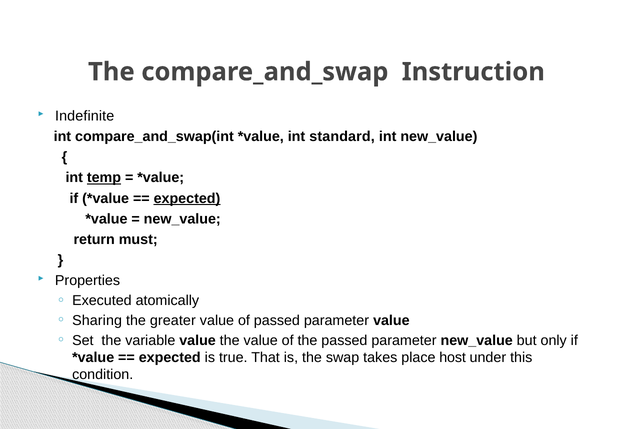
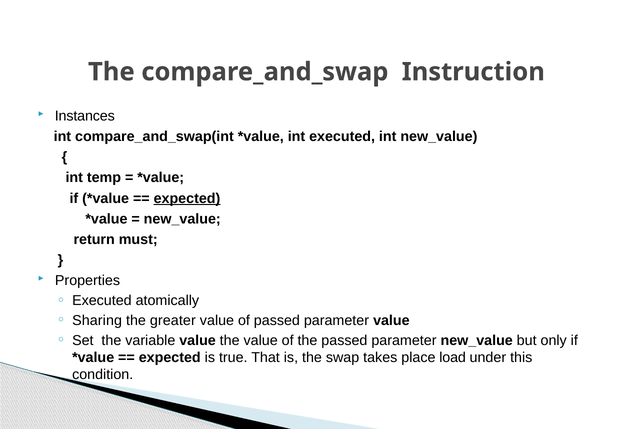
Indefinite: Indefinite -> Instances
int standard: standard -> executed
temp underline: present -> none
host: host -> load
